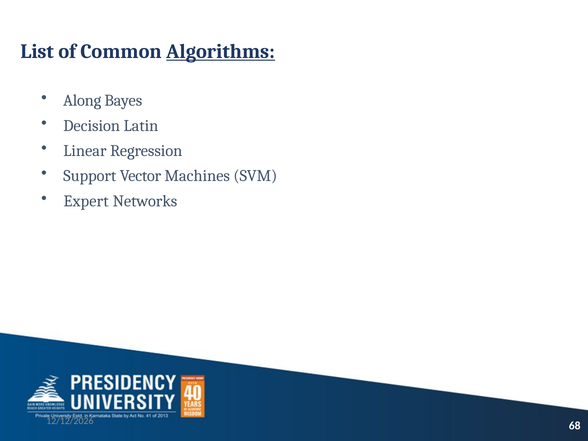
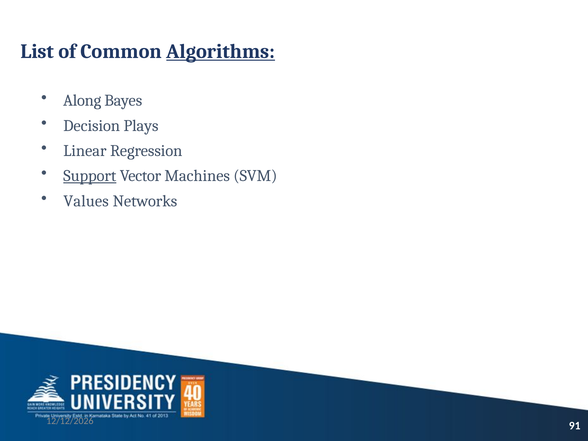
Latin: Latin -> Plays
Support underline: none -> present
Expert: Expert -> Values
68: 68 -> 91
